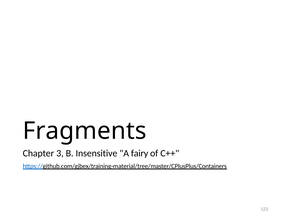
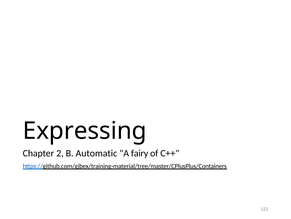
Fragments: Fragments -> Expressing
3: 3 -> 2
Insensitive: Insensitive -> Automatic
